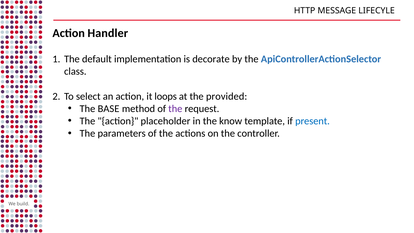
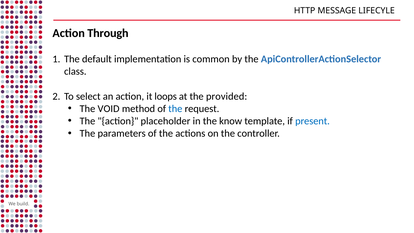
Handler: Handler -> Through
decorate: decorate -> common
BASE: BASE -> VOID
the at (175, 109) colour: purple -> blue
